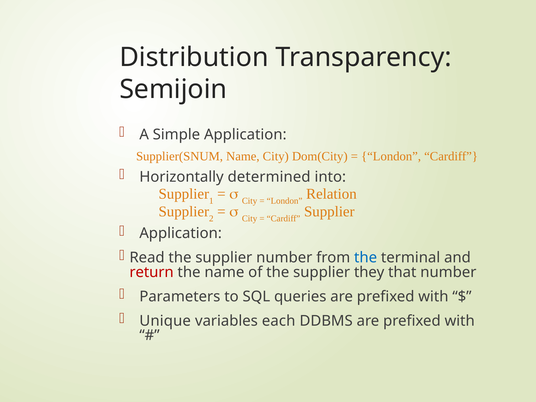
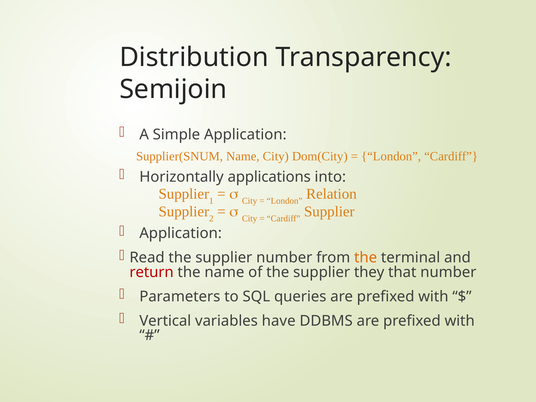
determined: determined -> applications
the at (366, 258) colour: blue -> orange
Unique: Unique -> Vertical
each: each -> have
